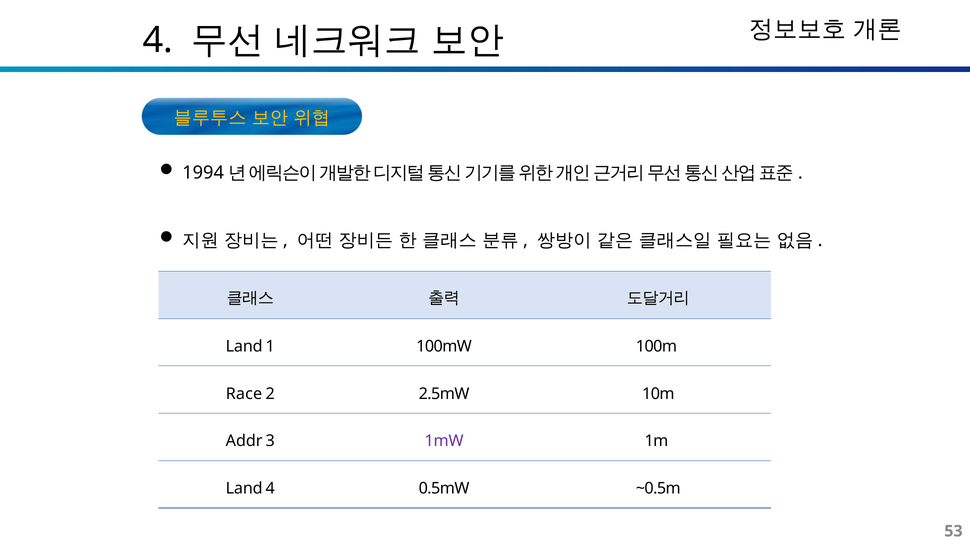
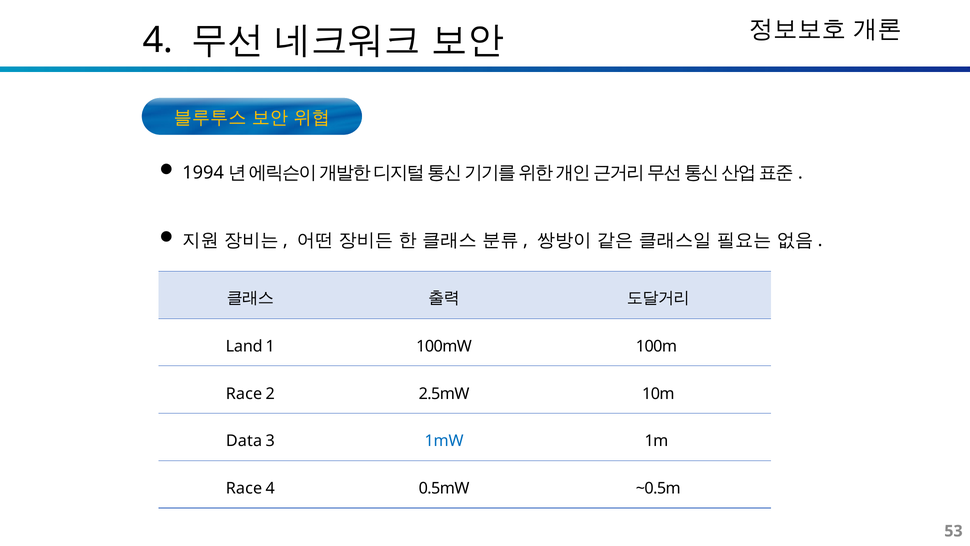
Addr: Addr -> Data
1mW colour: purple -> blue
Land at (244, 488): Land -> Race
